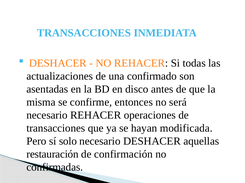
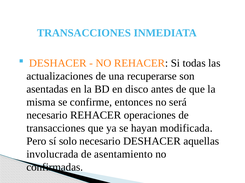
confirmado: confirmado -> recuperarse
restauración: restauración -> involucrada
confirmación: confirmación -> asentamiento
